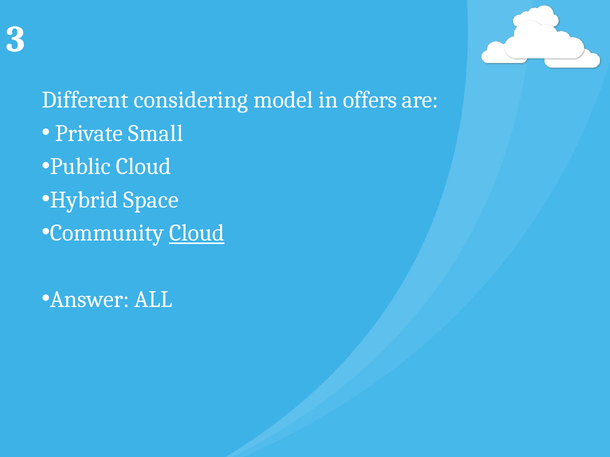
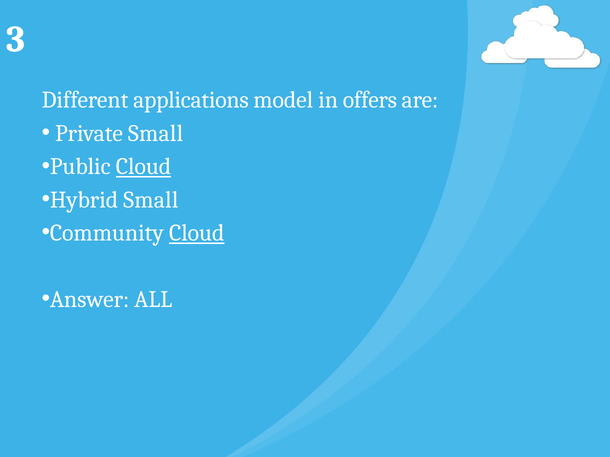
considering: considering -> applications
Cloud at (143, 167) underline: none -> present
Hybrid Space: Space -> Small
